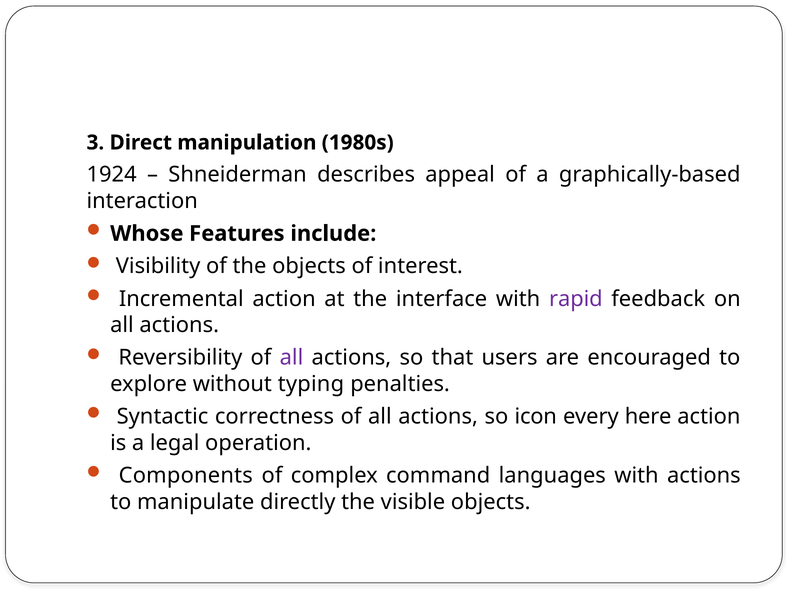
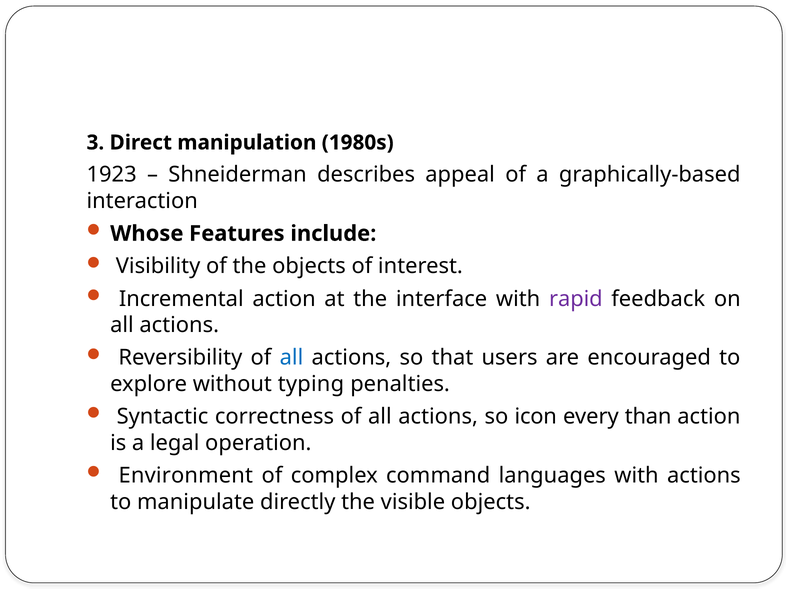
1924: 1924 -> 1923
all at (291, 358) colour: purple -> blue
here: here -> than
Components: Components -> Environment
